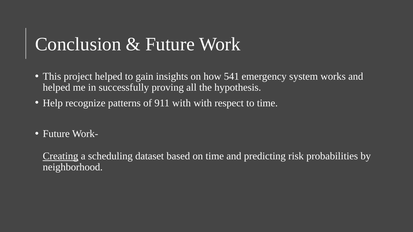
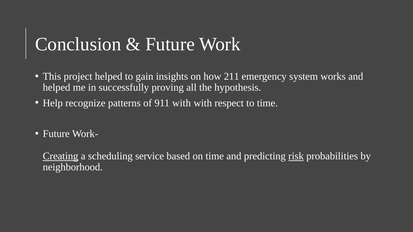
541: 541 -> 211
dataset: dataset -> service
risk underline: none -> present
